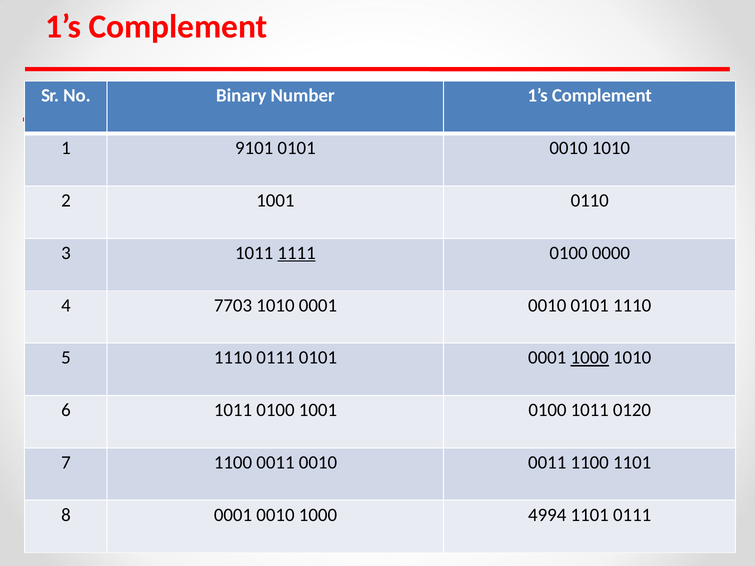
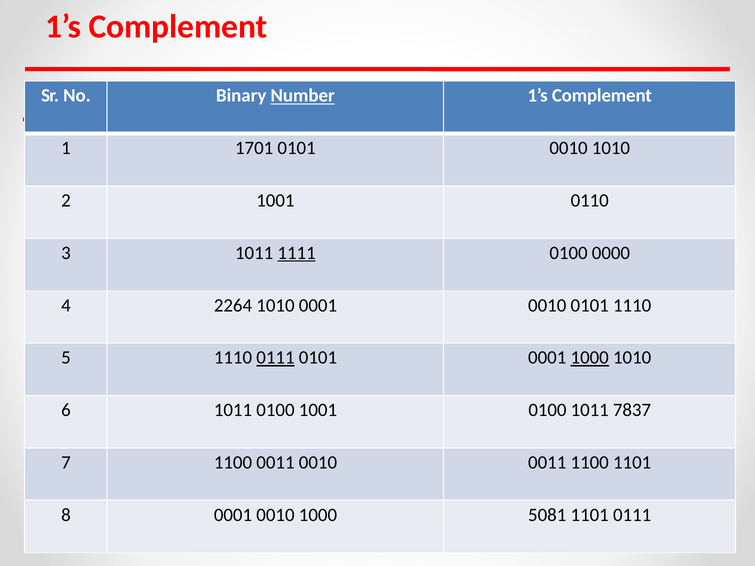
Number underline: none -> present
9101: 9101 -> 1701
7703: 7703 -> 2264
0111 at (275, 358) underline: none -> present
0120: 0120 -> 7837
4994: 4994 -> 5081
